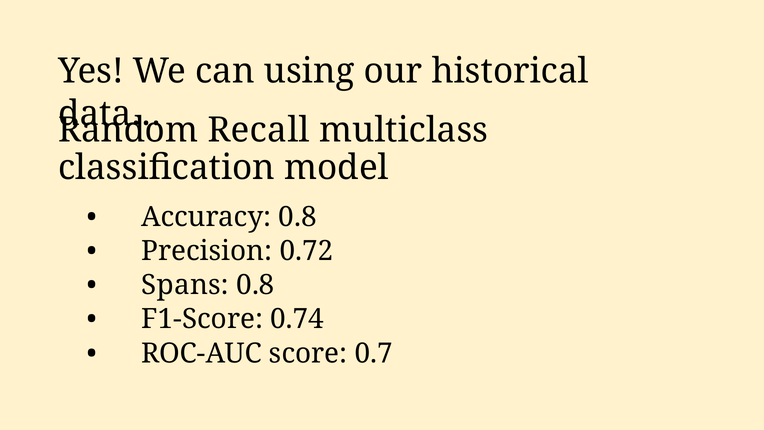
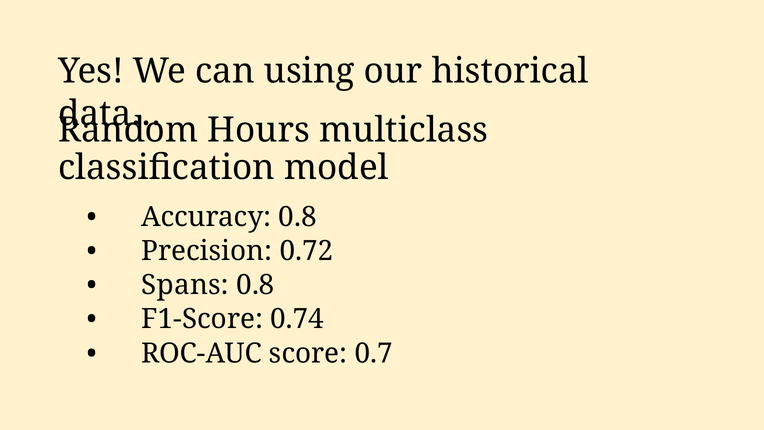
Recall: Recall -> Hours
